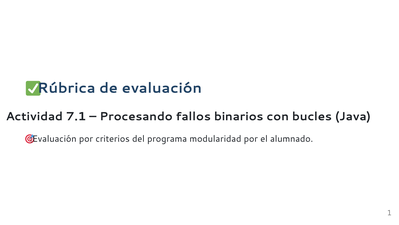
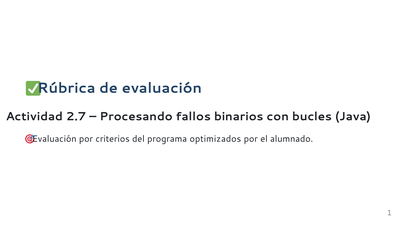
7.1: 7.1 -> 2.7
modularidad: modularidad -> optimizados
